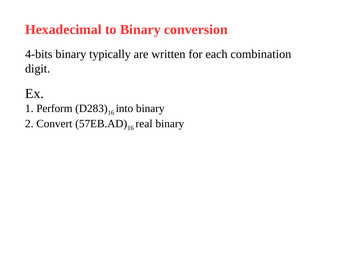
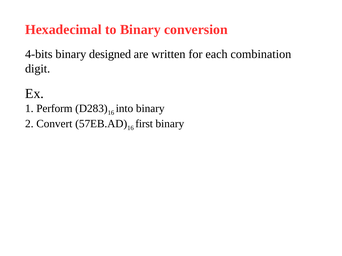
typically: typically -> designed
real: real -> first
